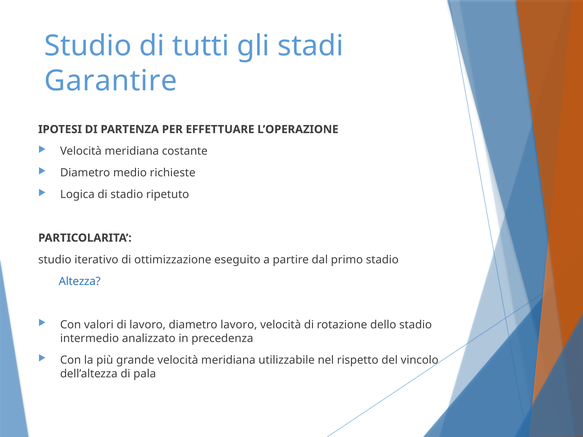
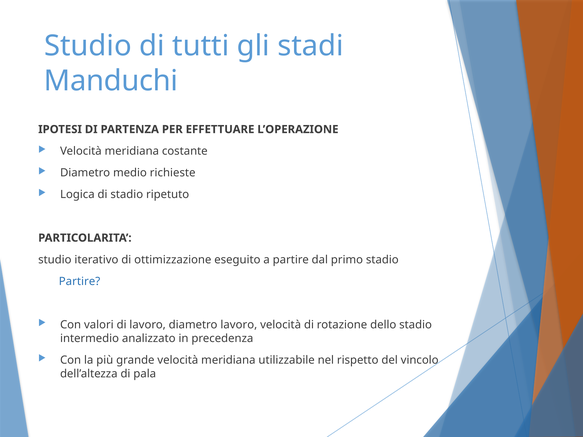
Garantire: Garantire -> Manduchi
Altezza at (80, 281): Altezza -> Partire
